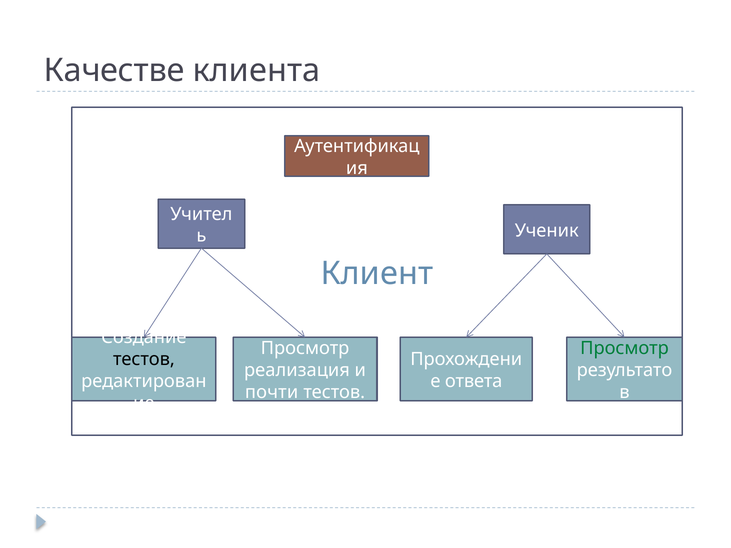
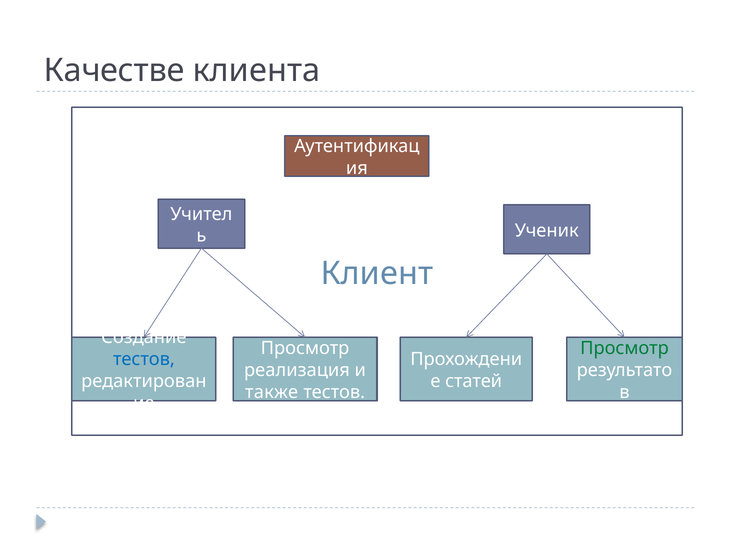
тестов at (144, 359) colour: black -> blue
ответа: ответа -> статей
почти: почти -> также
